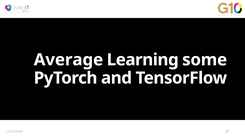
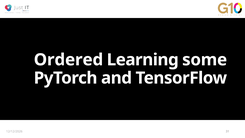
Average: Average -> Ordered
